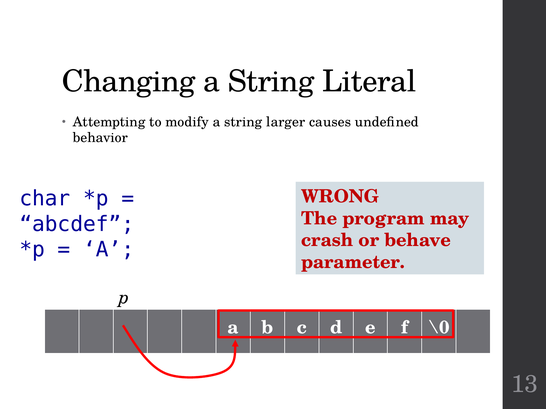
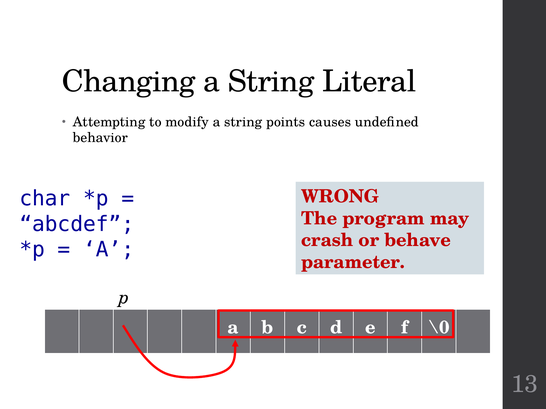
larger: larger -> points
